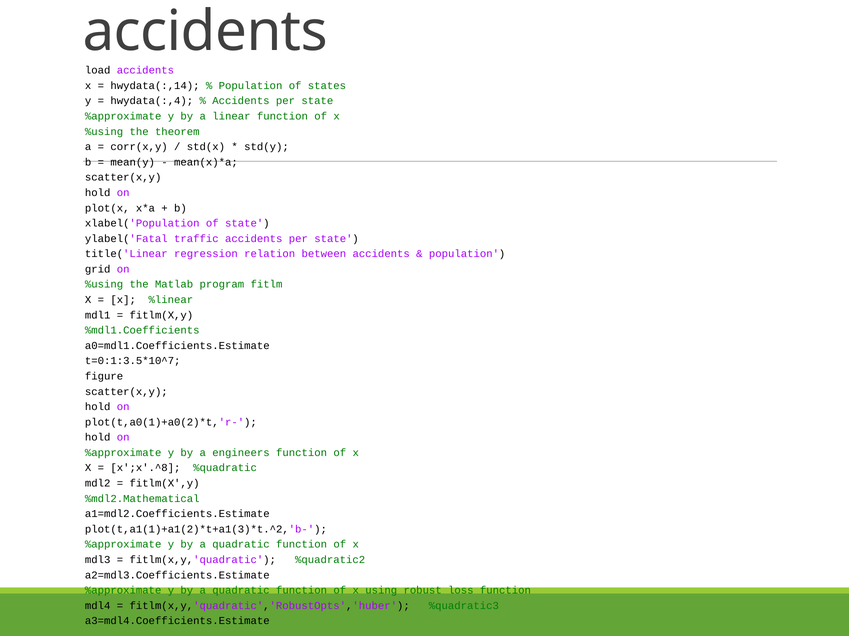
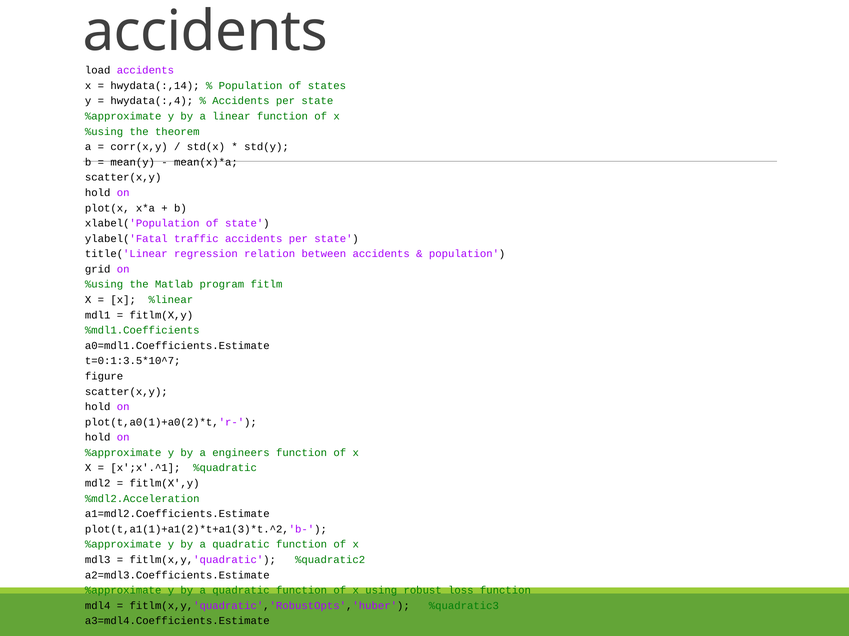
x';x'.^8: x';x'.^8 -> x';x'.^1
%mdl2.Mathematical: %mdl2.Mathematical -> %mdl2.Acceleration
